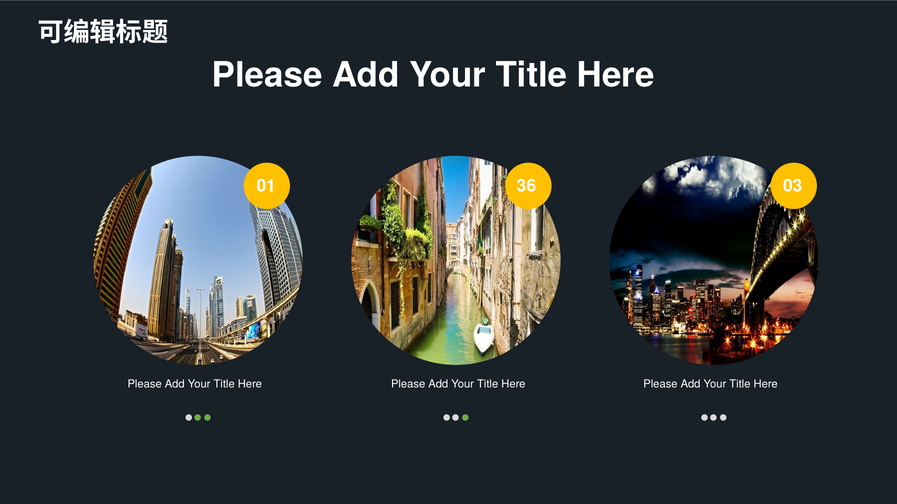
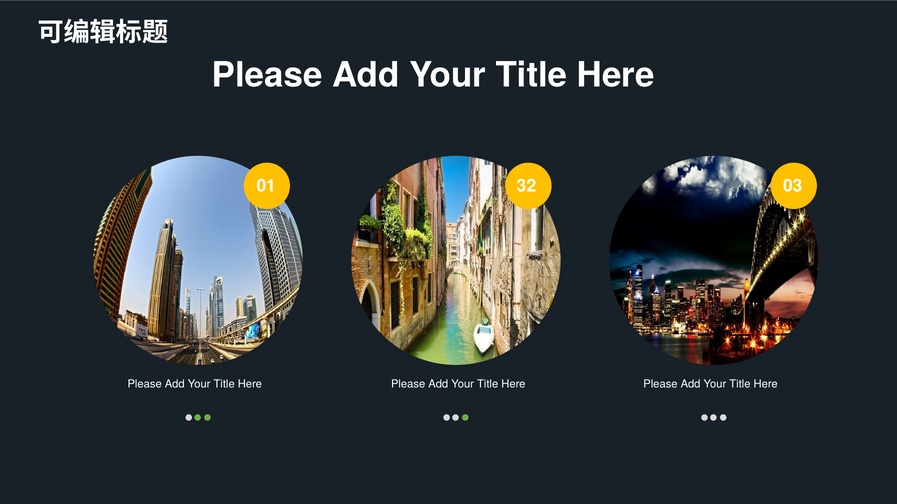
36: 36 -> 32
